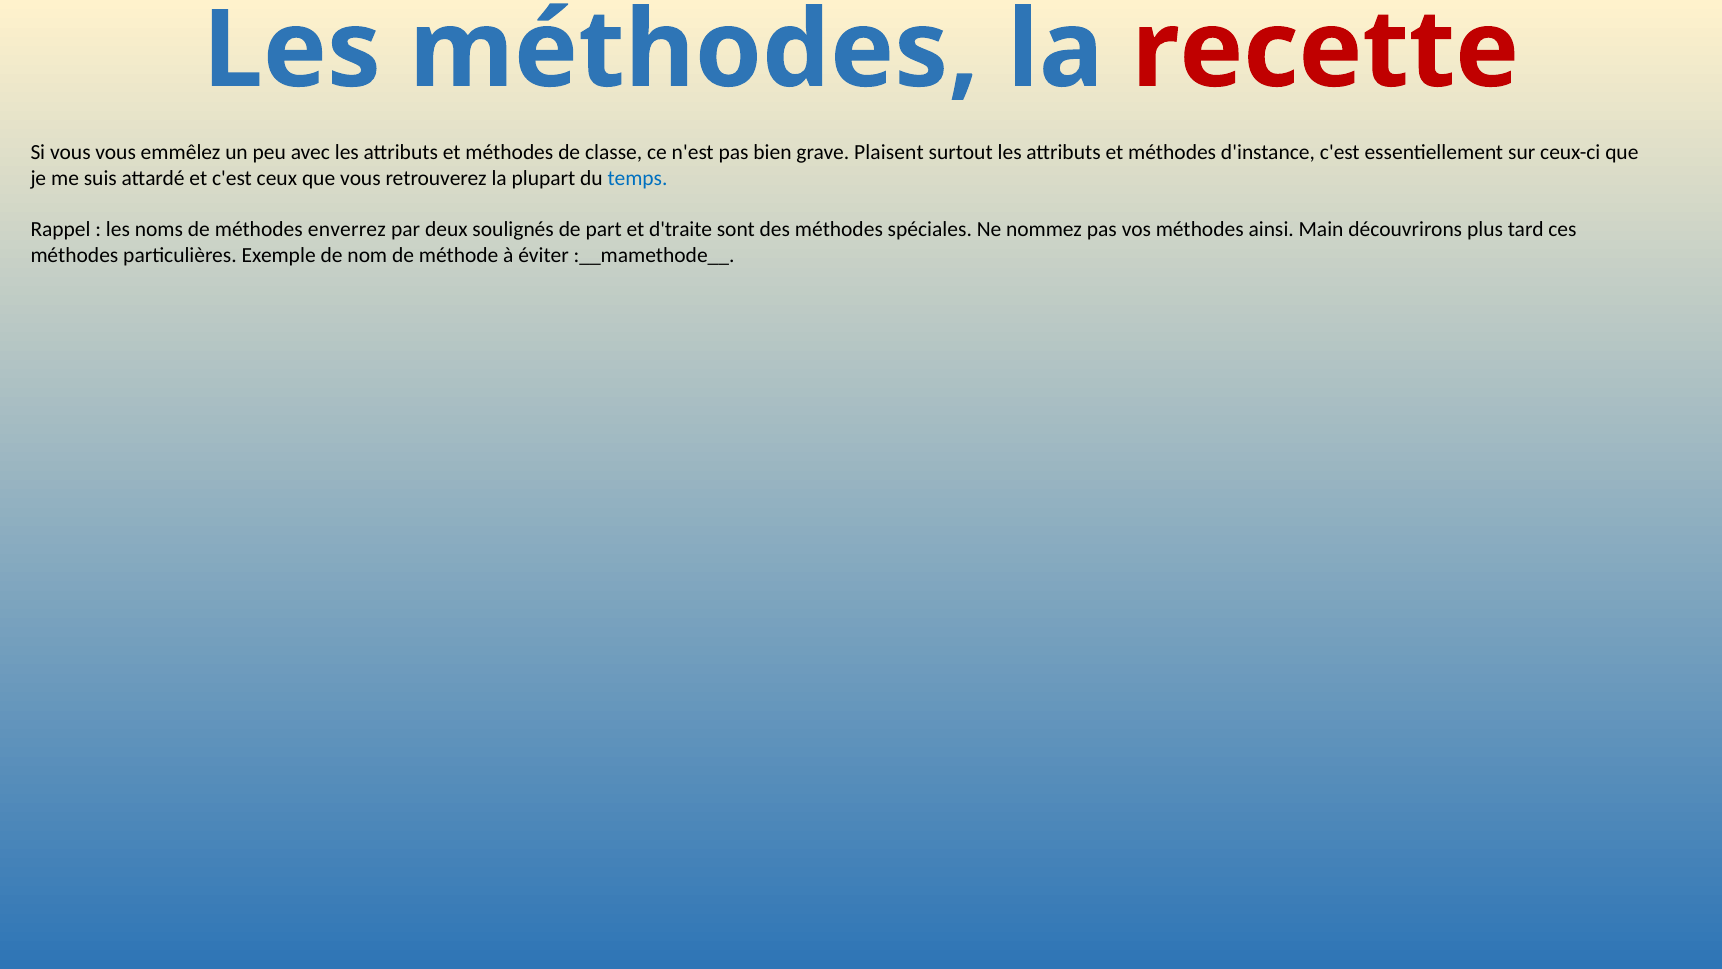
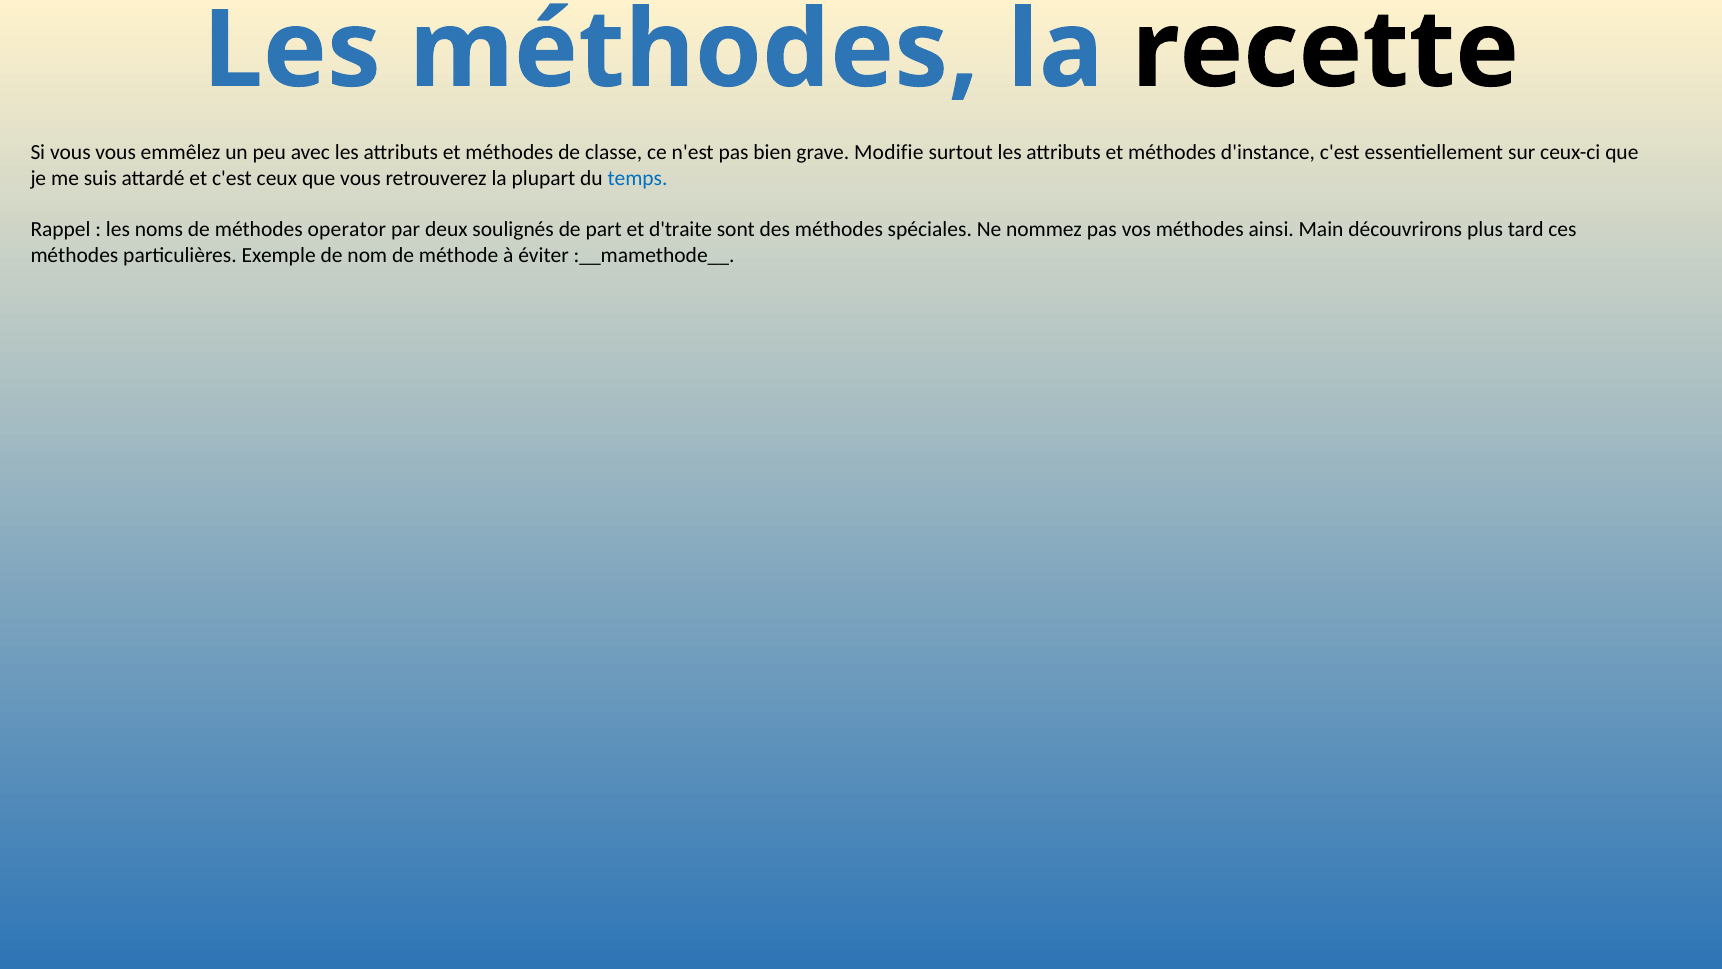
recette colour: red -> black
Plaisent: Plaisent -> Modifie
enverrez: enverrez -> operator
